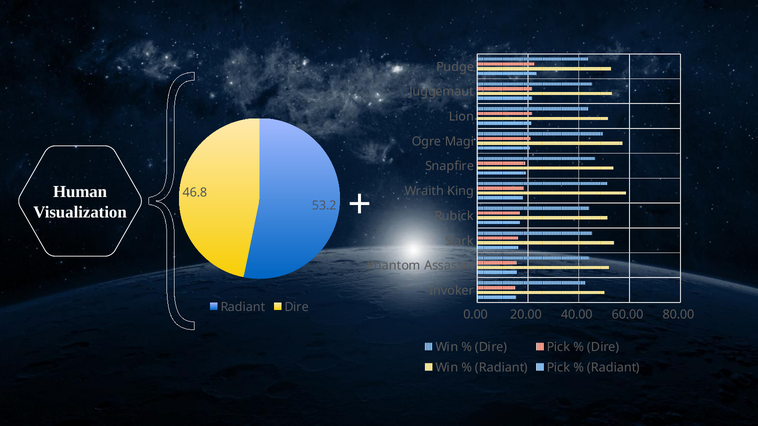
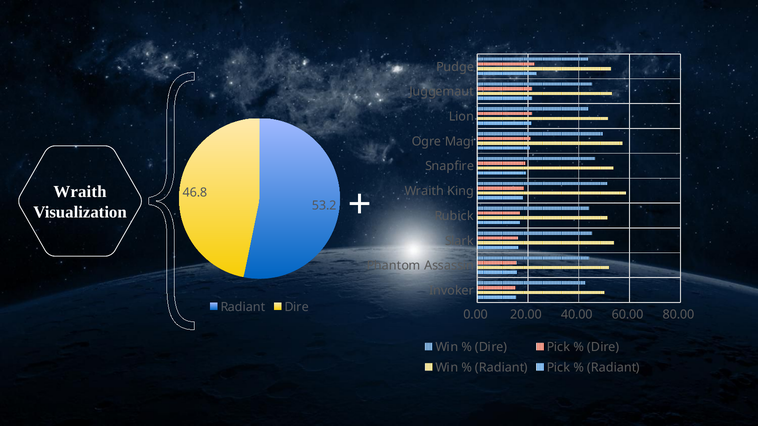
Human at (80, 192): Human -> Wraith
